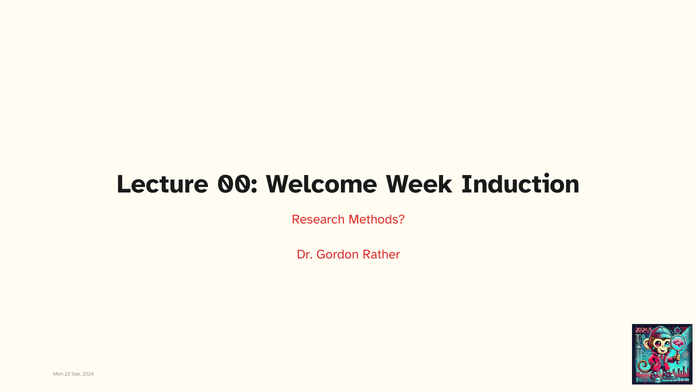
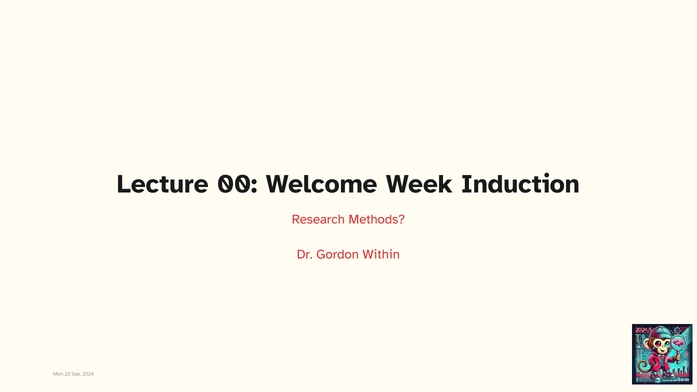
Rather: Rather -> Within
